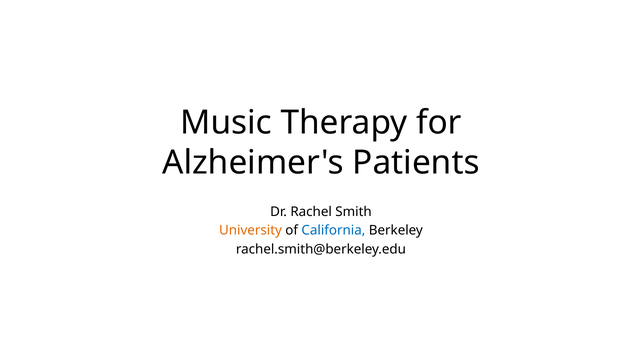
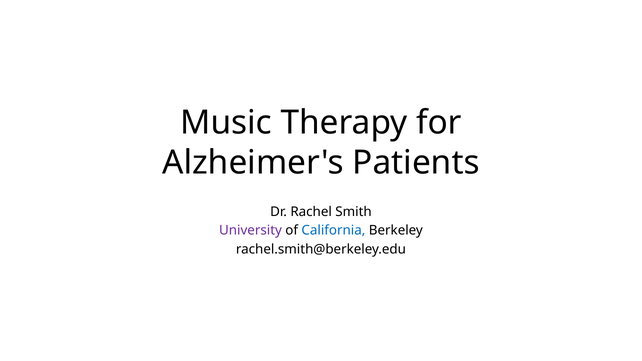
University colour: orange -> purple
